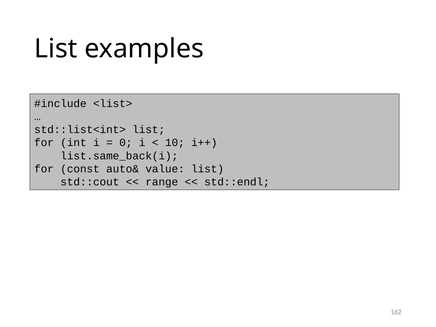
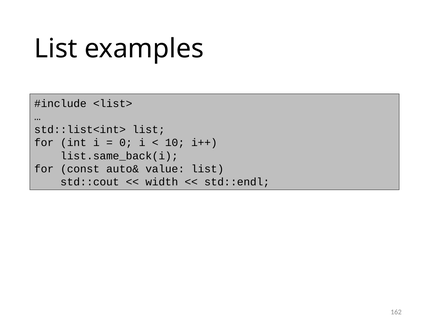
range: range -> width
